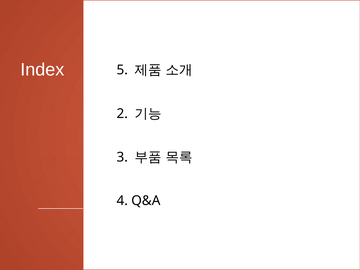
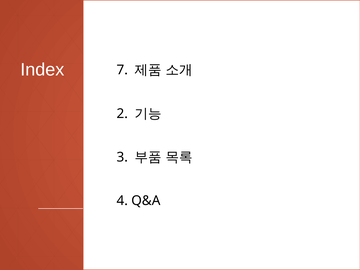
5: 5 -> 7
